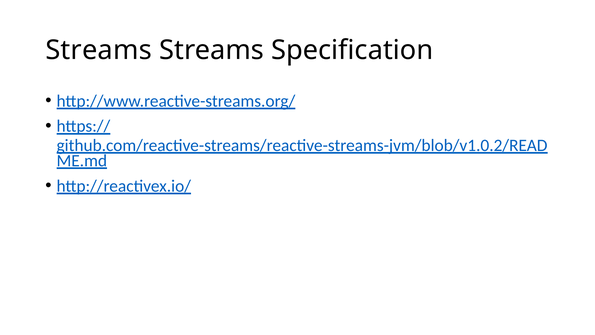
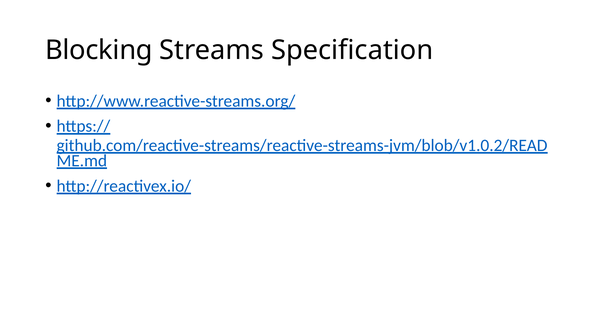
Streams at (99, 50): Streams -> Blocking
